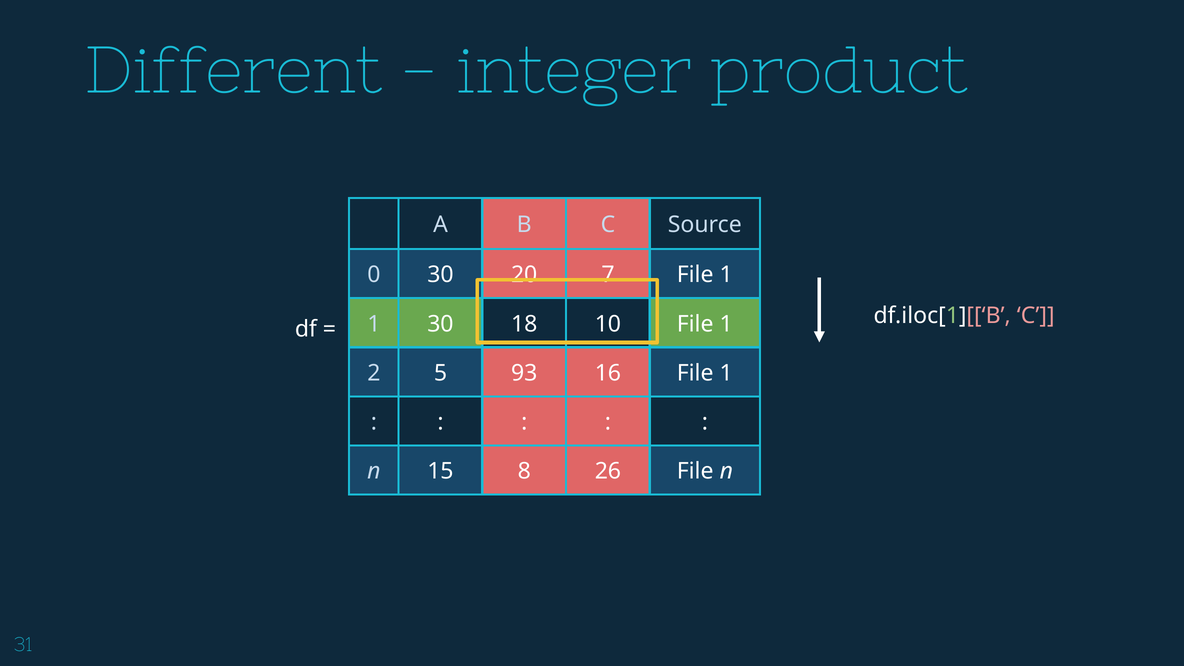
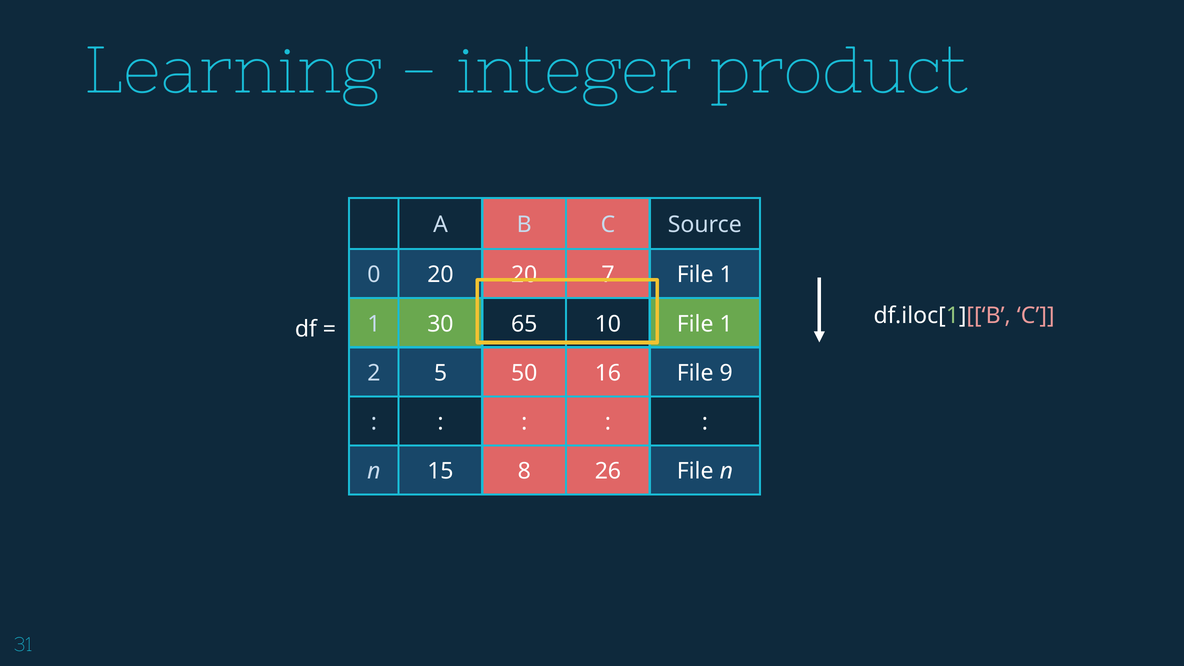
Different: Different -> Learning
0 30: 30 -> 20
18: 18 -> 65
93: 93 -> 50
16 File 1: 1 -> 9
